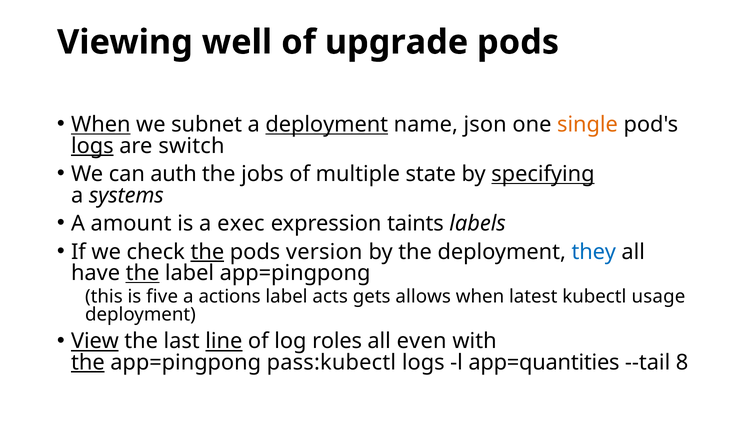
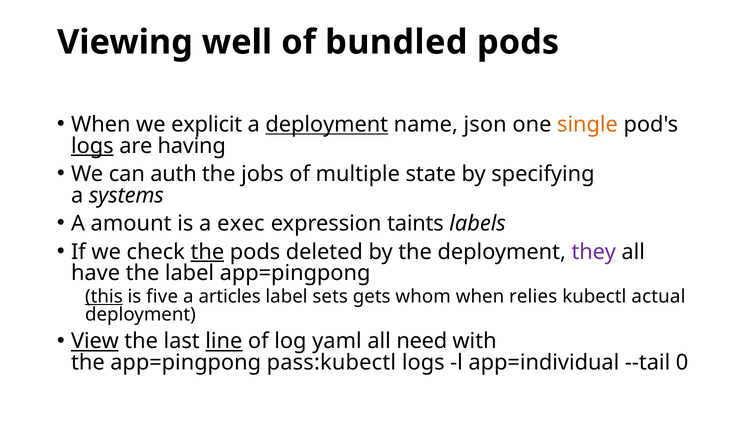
upgrade: upgrade -> bundled
When at (101, 125) underline: present -> none
subnet: subnet -> explicit
switch: switch -> having
specifying underline: present -> none
version: version -> deleted
they colour: blue -> purple
the at (143, 273) underline: present -> none
this underline: none -> present
actions: actions -> articles
acts: acts -> sets
allows: allows -> whom
latest: latest -> relies
usage: usage -> actual
roles: roles -> yaml
even: even -> need
the at (88, 362) underline: present -> none
app=quantities: app=quantities -> app=individual
8: 8 -> 0
